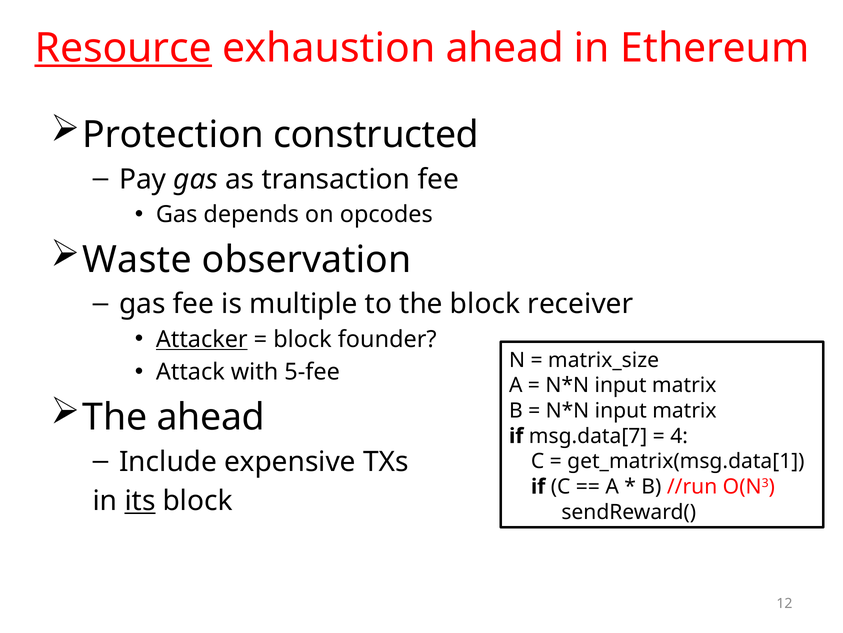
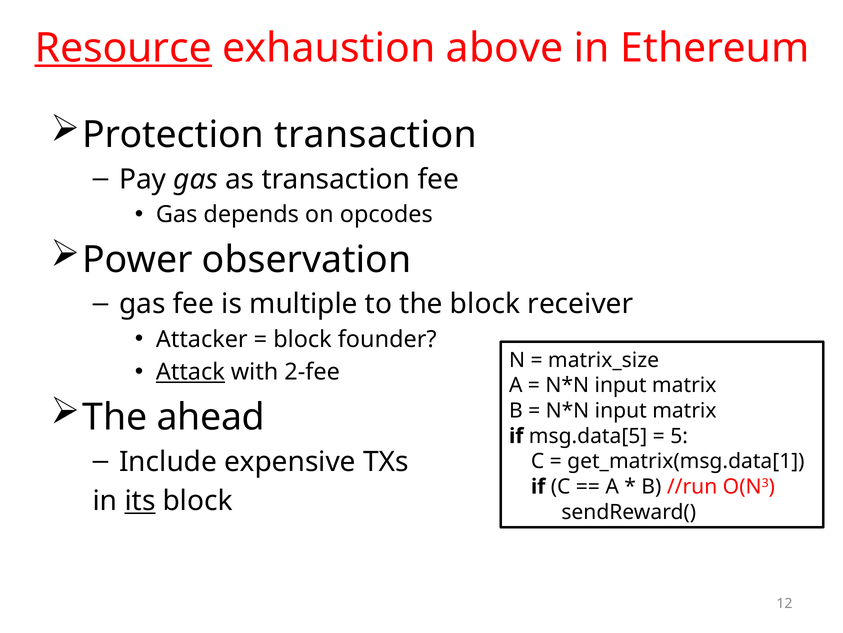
exhaustion ahead: ahead -> above
Protection constructed: constructed -> transaction
Waste: Waste -> Power
Attacker underline: present -> none
Attack underline: none -> present
5-fee: 5-fee -> 2-fee
msg.data[7: msg.data[7 -> msg.data[5
4: 4 -> 5
